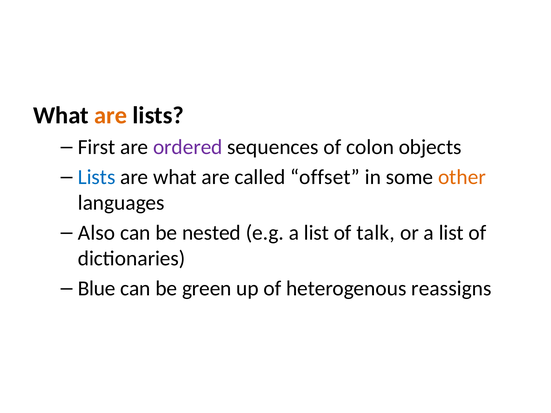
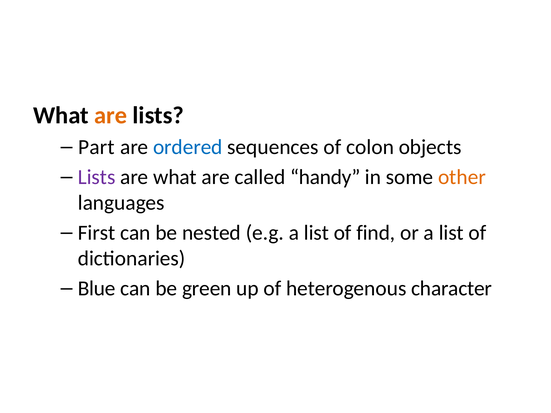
First: First -> Part
ordered colour: purple -> blue
Lists at (97, 177) colour: blue -> purple
offset: offset -> handy
Also: Also -> First
talk: talk -> find
reassigns: reassigns -> character
